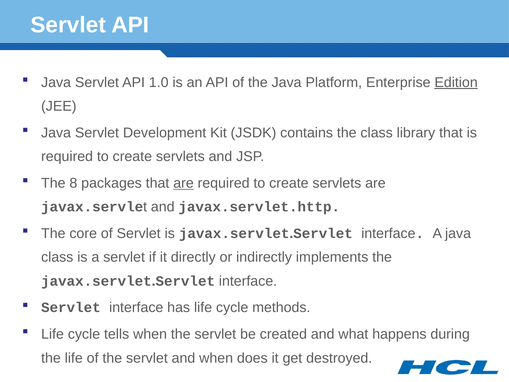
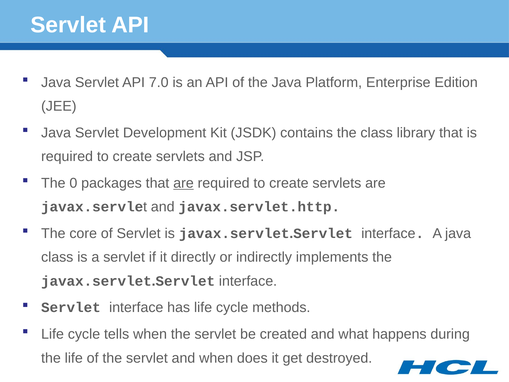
1.0: 1.0 -> 7.0
Edition underline: present -> none
8: 8 -> 0
